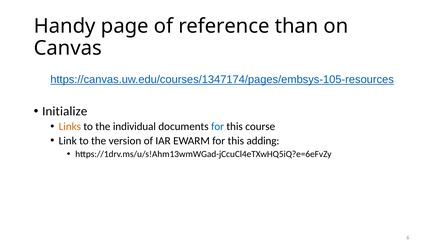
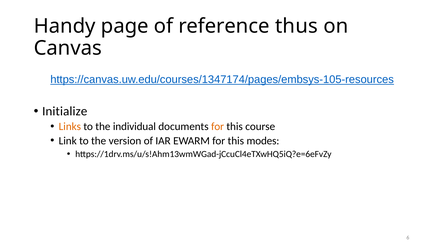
than: than -> thus
for at (218, 127) colour: blue -> orange
adding: adding -> modes
